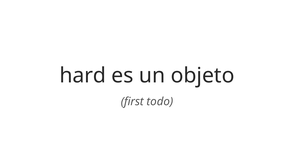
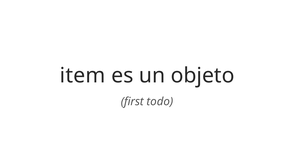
hard: hard -> item
